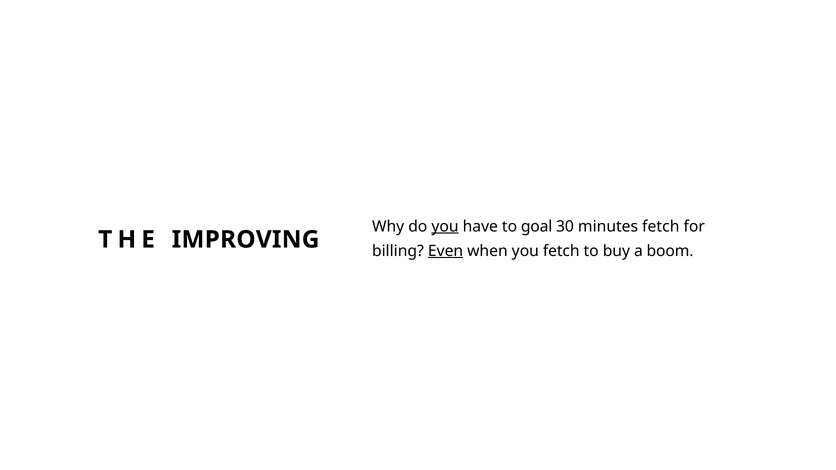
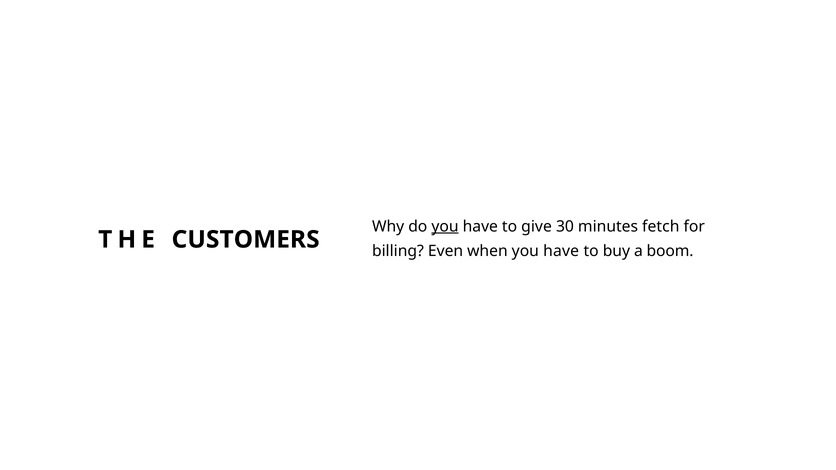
goal: goal -> give
IMPROVING: IMPROVING -> CUSTOMERS
Even underline: present -> none
when you fetch: fetch -> have
